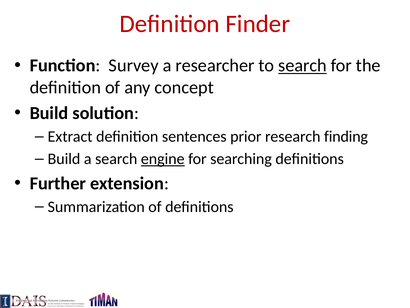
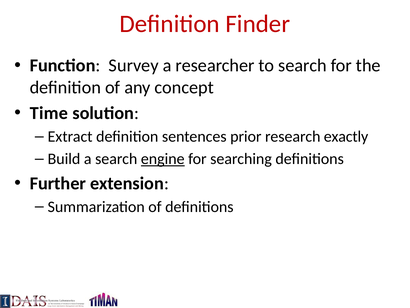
search at (302, 66) underline: present -> none
Build at (49, 113): Build -> Time
finding: finding -> exactly
